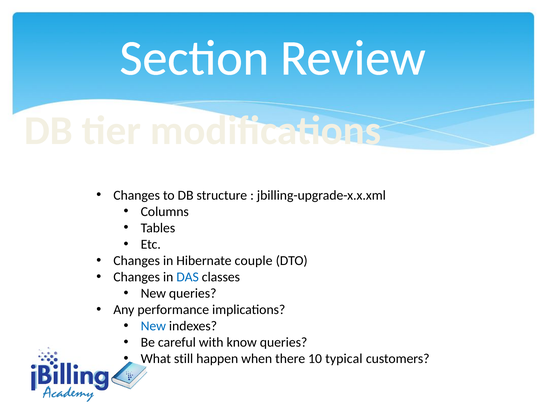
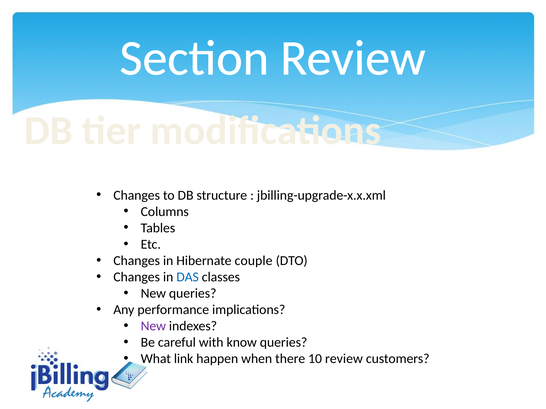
New at (153, 326) colour: blue -> purple
still: still -> link
10 typical: typical -> review
